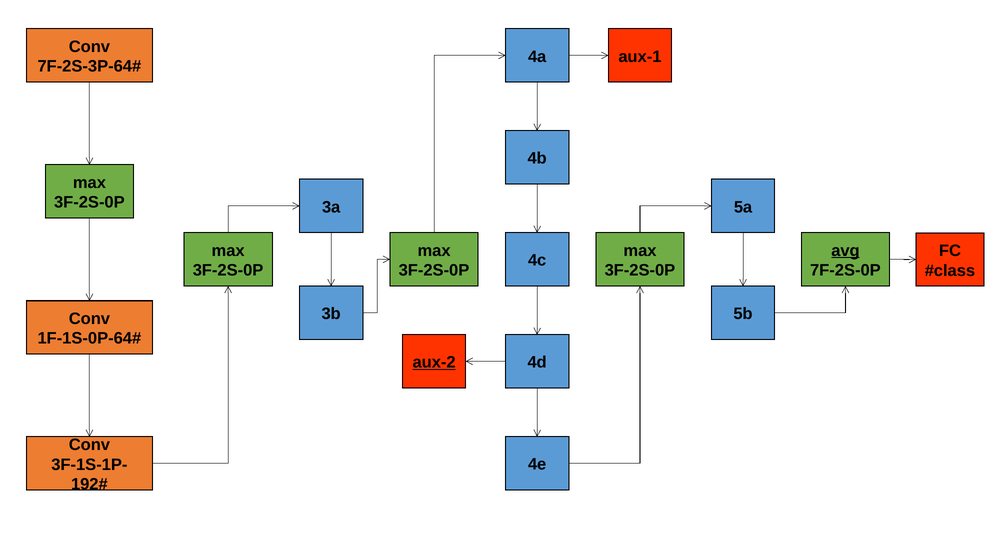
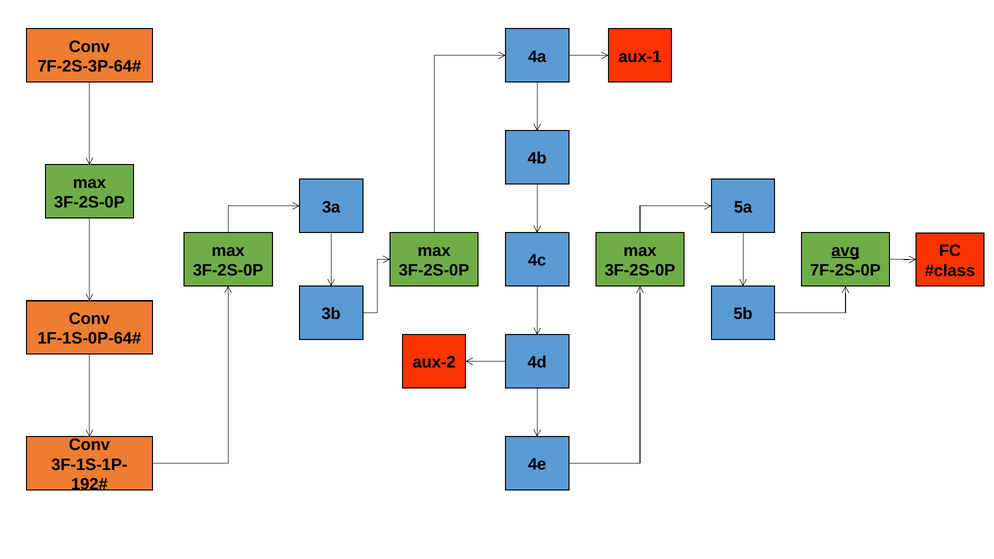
aux-2 underline: present -> none
